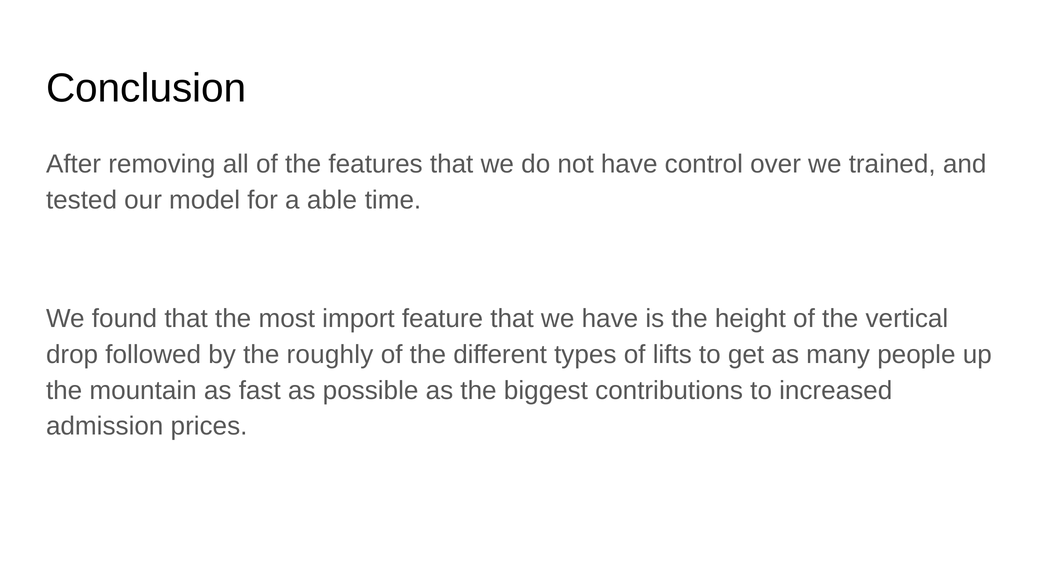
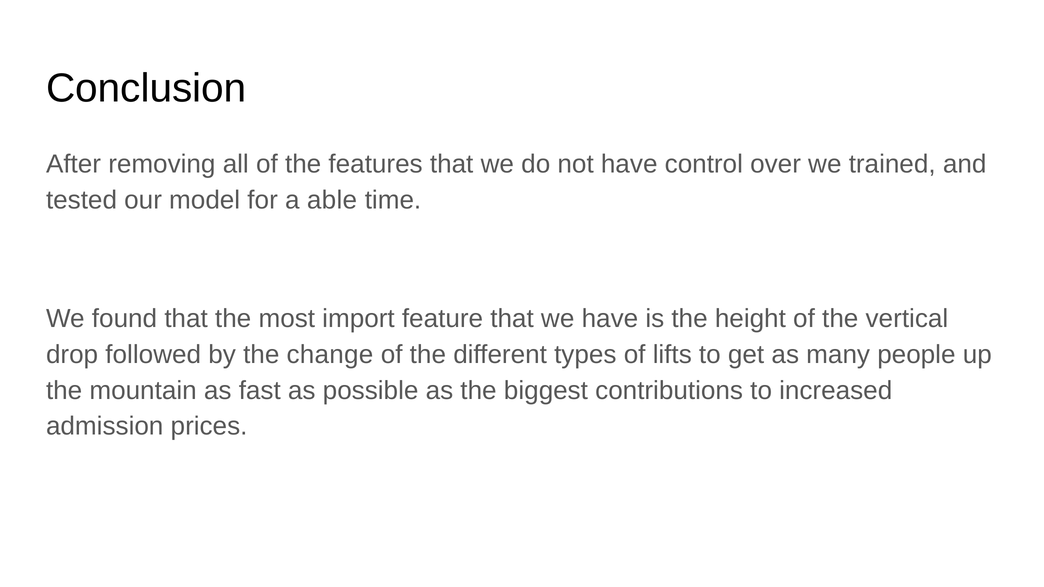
roughly: roughly -> change
